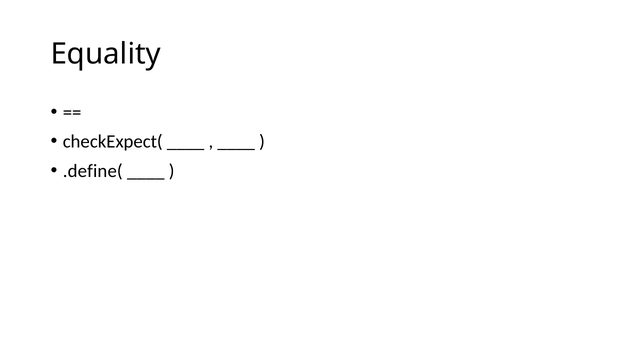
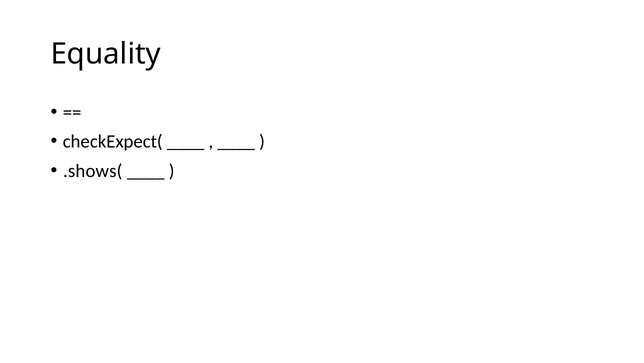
.define(: .define( -> .shows(
